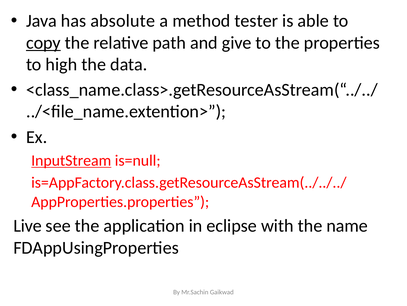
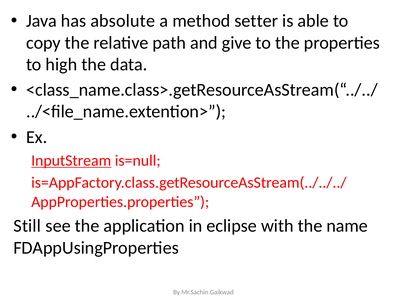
tester: tester -> setter
copy underline: present -> none
Live: Live -> Still
